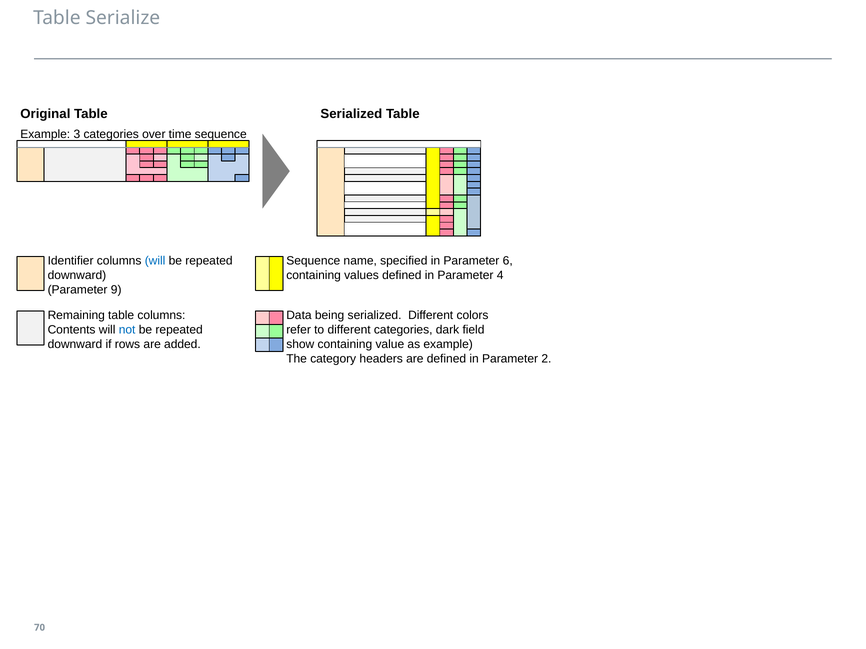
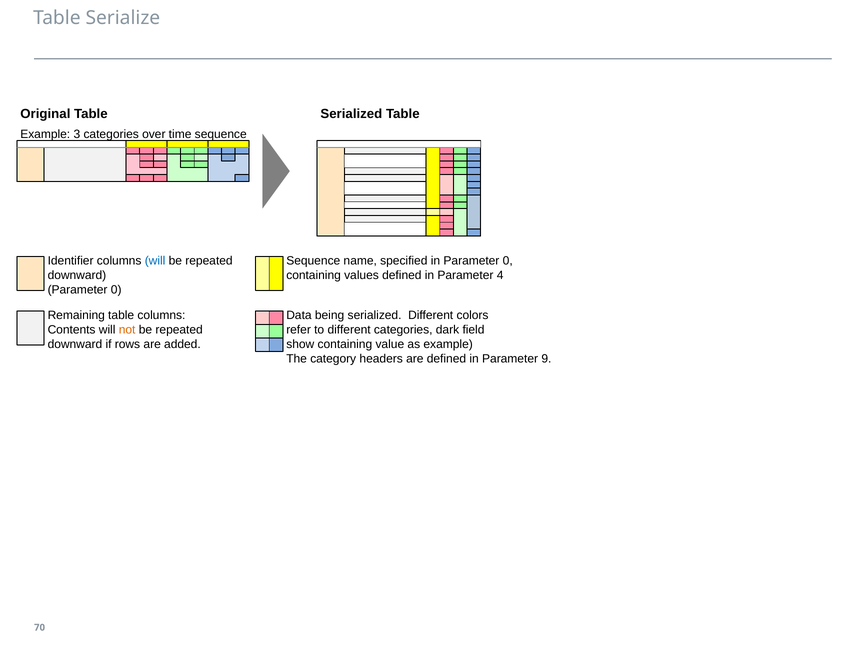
in Parameter 6: 6 -> 0
9 at (116, 290): 9 -> 0
not colour: blue -> orange
2: 2 -> 9
